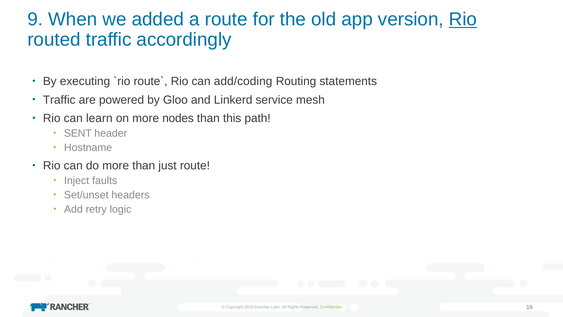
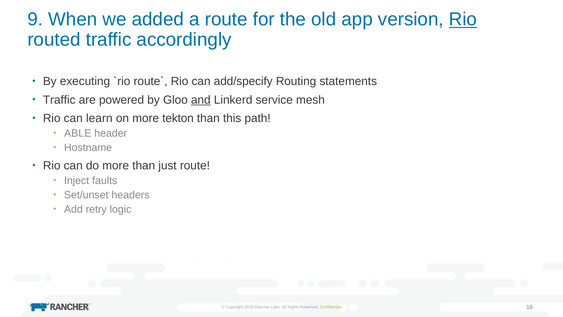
add/coding: add/coding -> add/specify
and underline: none -> present
nodes: nodes -> tekton
SENT: SENT -> ABLE
